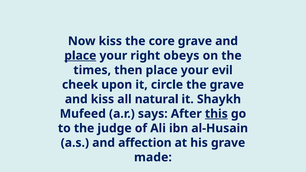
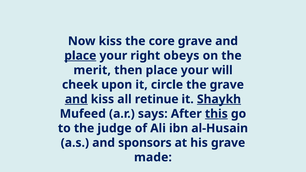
times: times -> merit
evil: evil -> will
and at (76, 99) underline: none -> present
natural: natural -> retinue
Shaykh underline: none -> present
affection: affection -> sponsors
